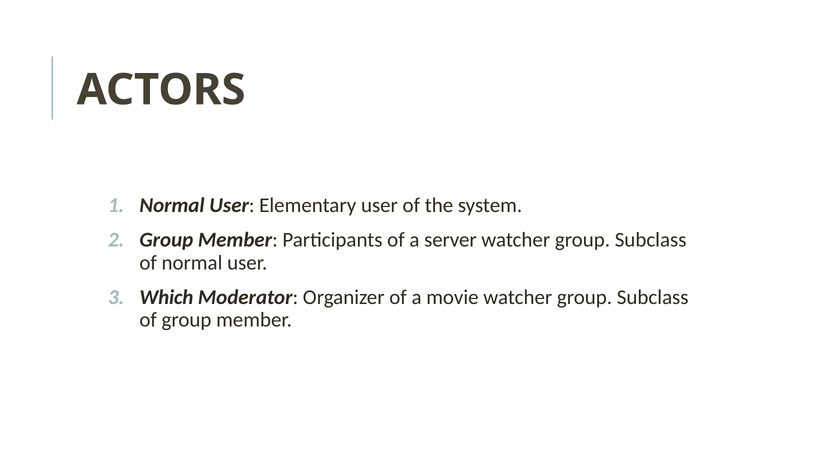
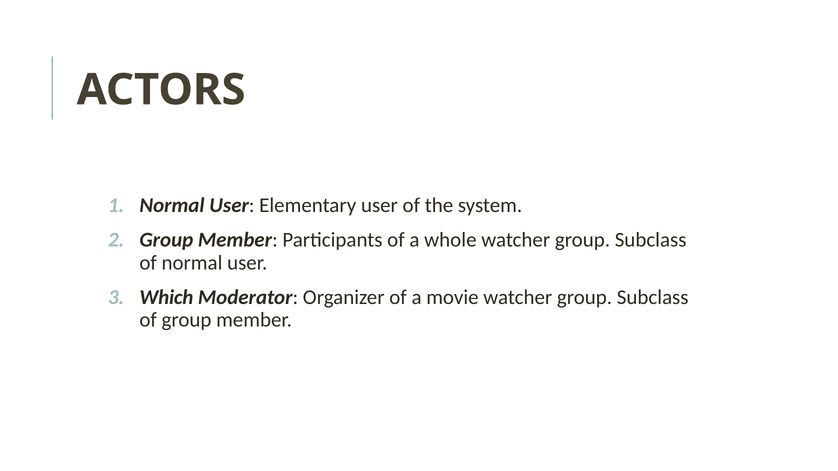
server: server -> whole
